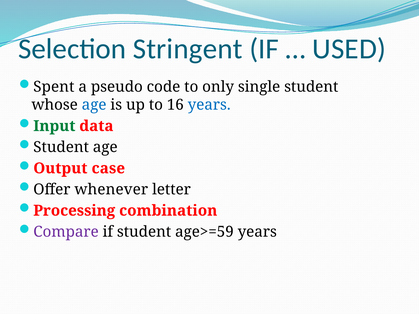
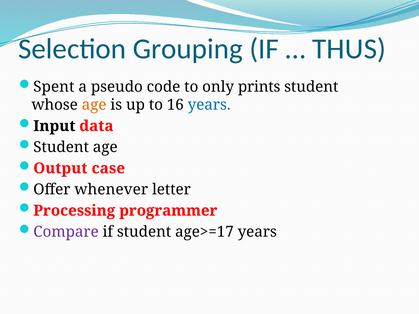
Stringent: Stringent -> Grouping
USED: USED -> THUS
single: single -> prints
age at (94, 105) colour: blue -> orange
Input colour: green -> black
combination: combination -> programmer
age>=59: age>=59 -> age>=17
